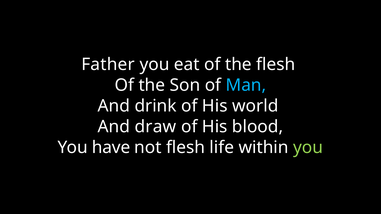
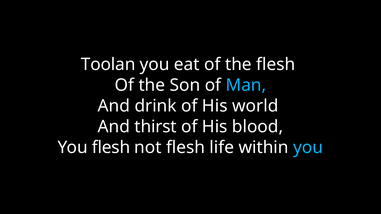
Father: Father -> Toolan
draw: draw -> thirst
You have: have -> flesh
you at (308, 148) colour: light green -> light blue
